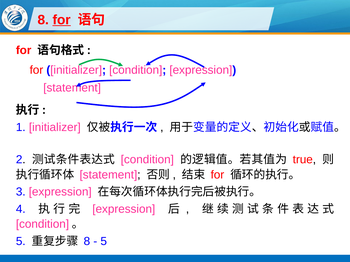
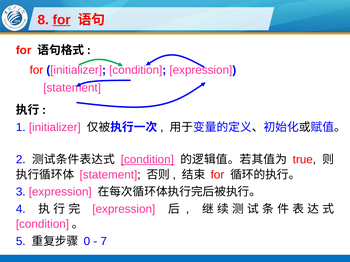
condition at (147, 160) underline: none -> present
8 at (87, 242): 8 -> 0
5 at (104, 242): 5 -> 7
